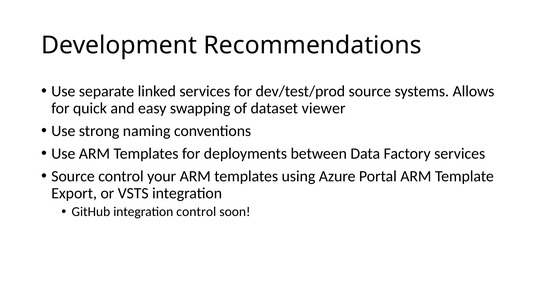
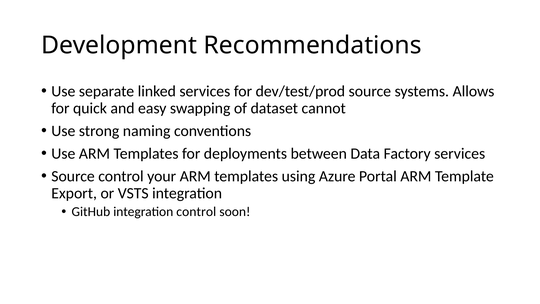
viewer: viewer -> cannot
